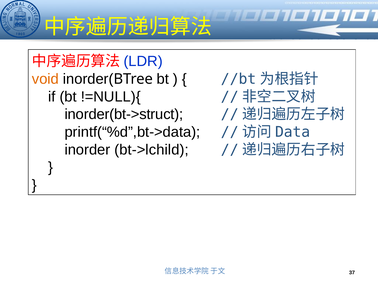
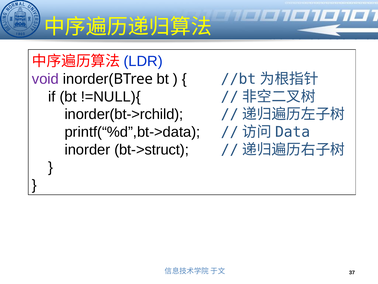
void colour: orange -> purple
inorder(bt->struct: inorder(bt->struct -> inorder(bt->rchild
bt->lchild: bt->lchild -> bt->struct
